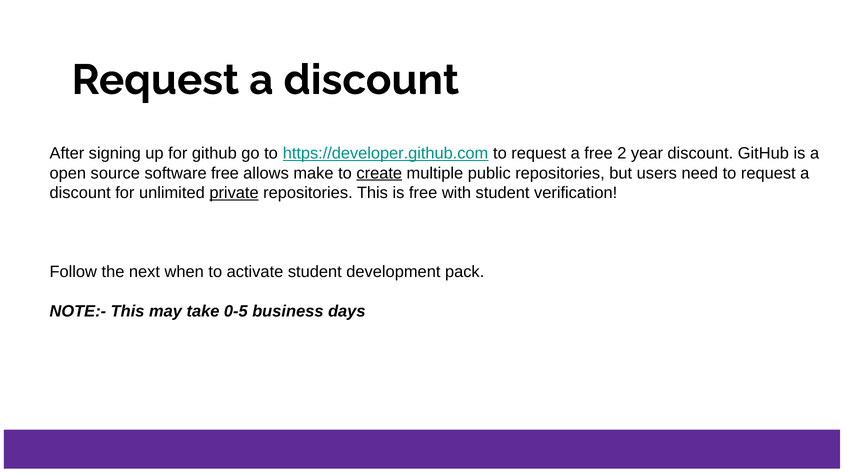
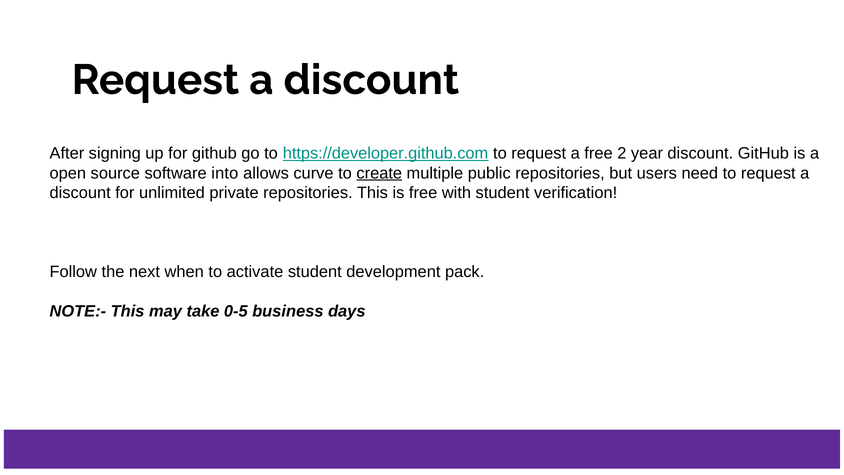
software free: free -> into
make: make -> curve
private underline: present -> none
